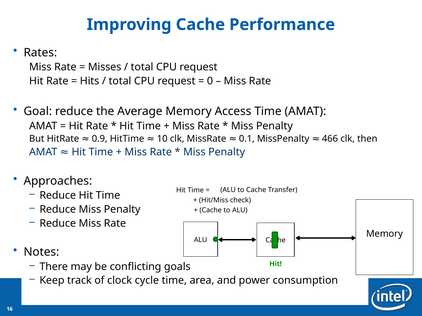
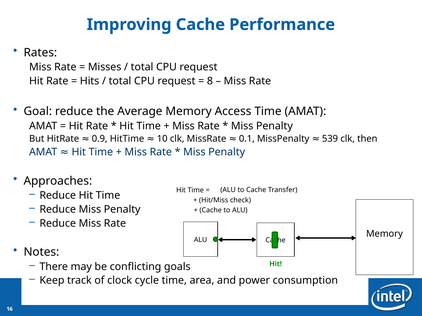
0: 0 -> 8
466: 466 -> 539
